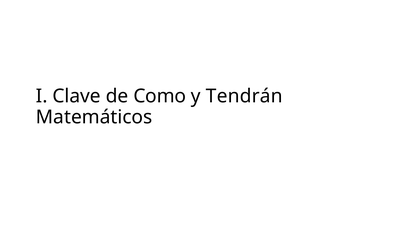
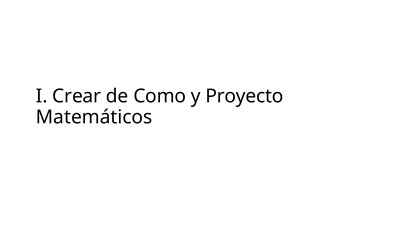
Clave: Clave -> Crear
Tendrán: Tendrán -> Proyecto
